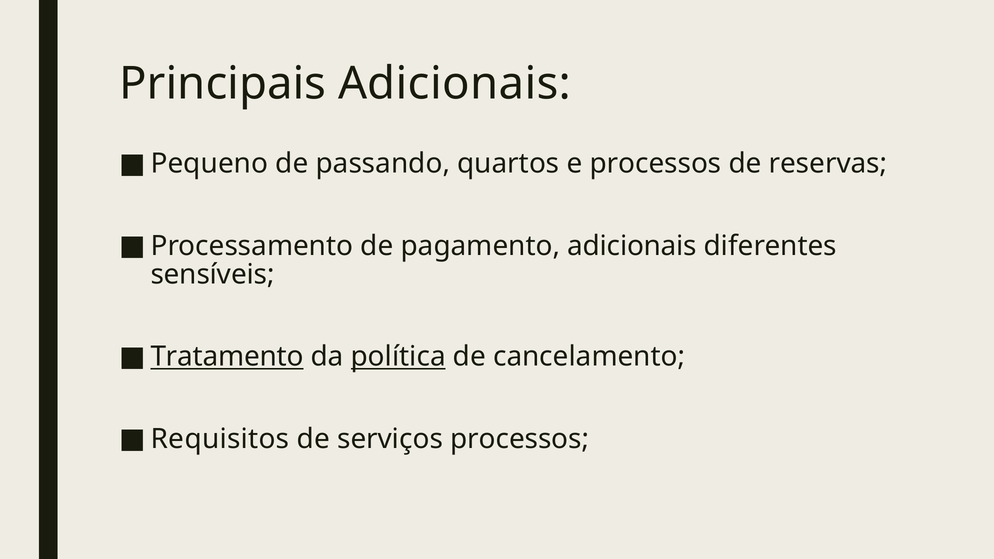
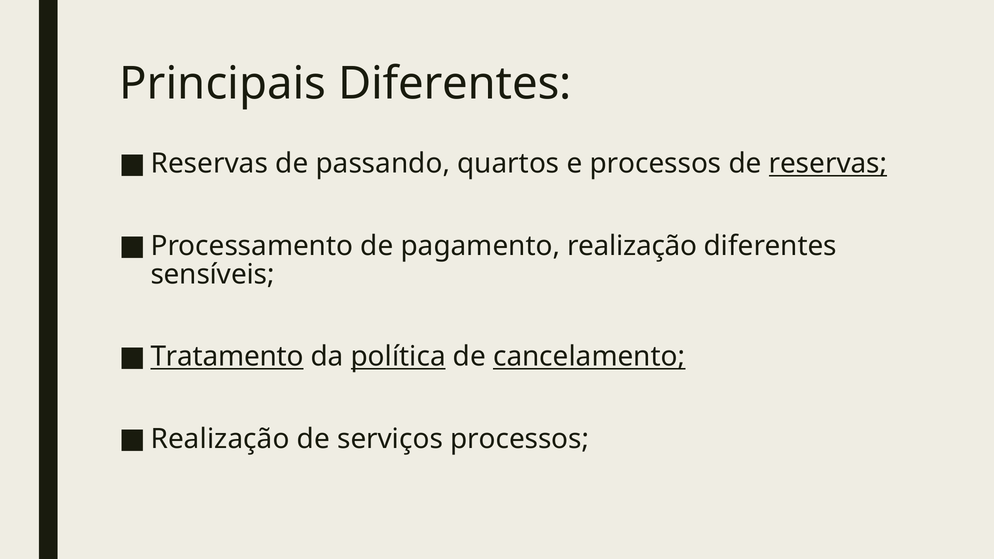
Principais Adicionais: Adicionais -> Diferentes
Pequeno at (209, 164): Pequeno -> Reservas
reservas at (828, 164) underline: none -> present
pagamento adicionais: adicionais -> realização
cancelamento underline: none -> present
Requisitos at (220, 439): Requisitos -> Realização
